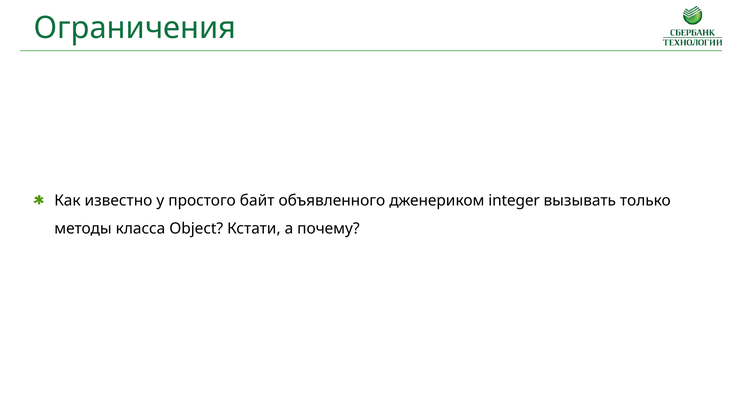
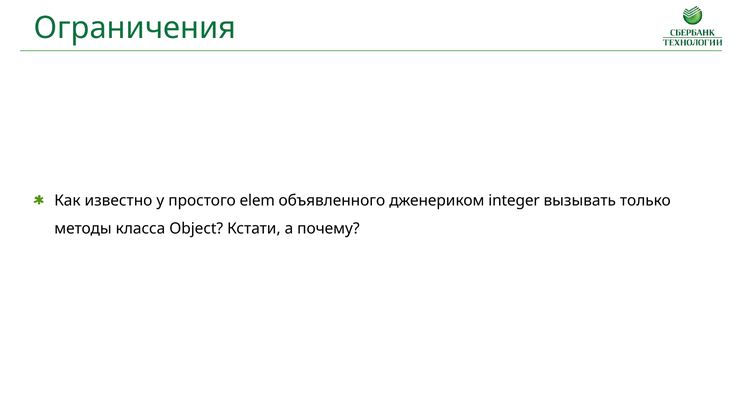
байт: байт -> elem
